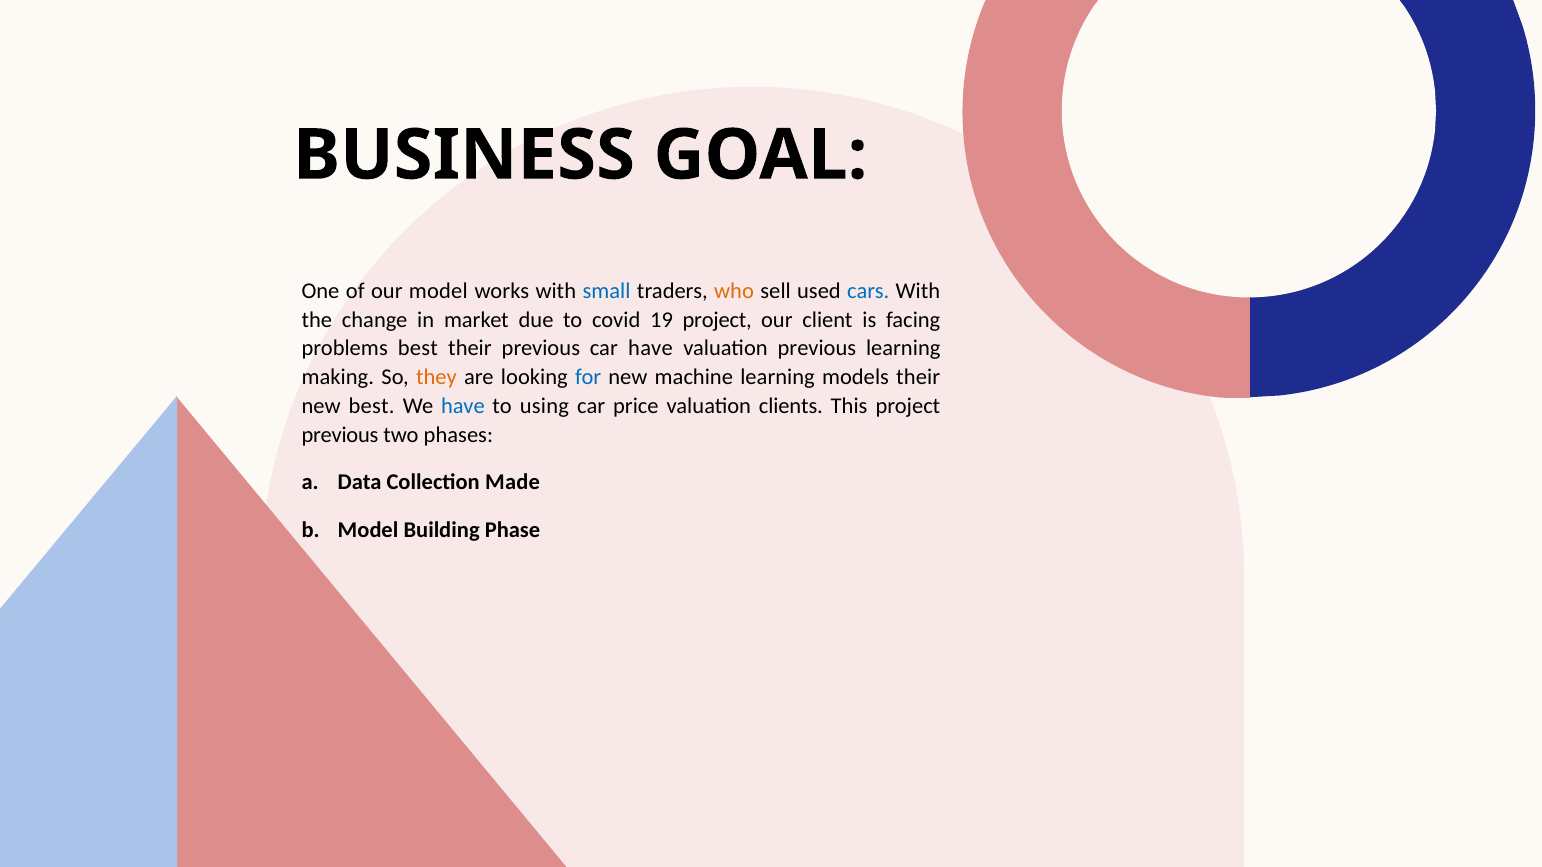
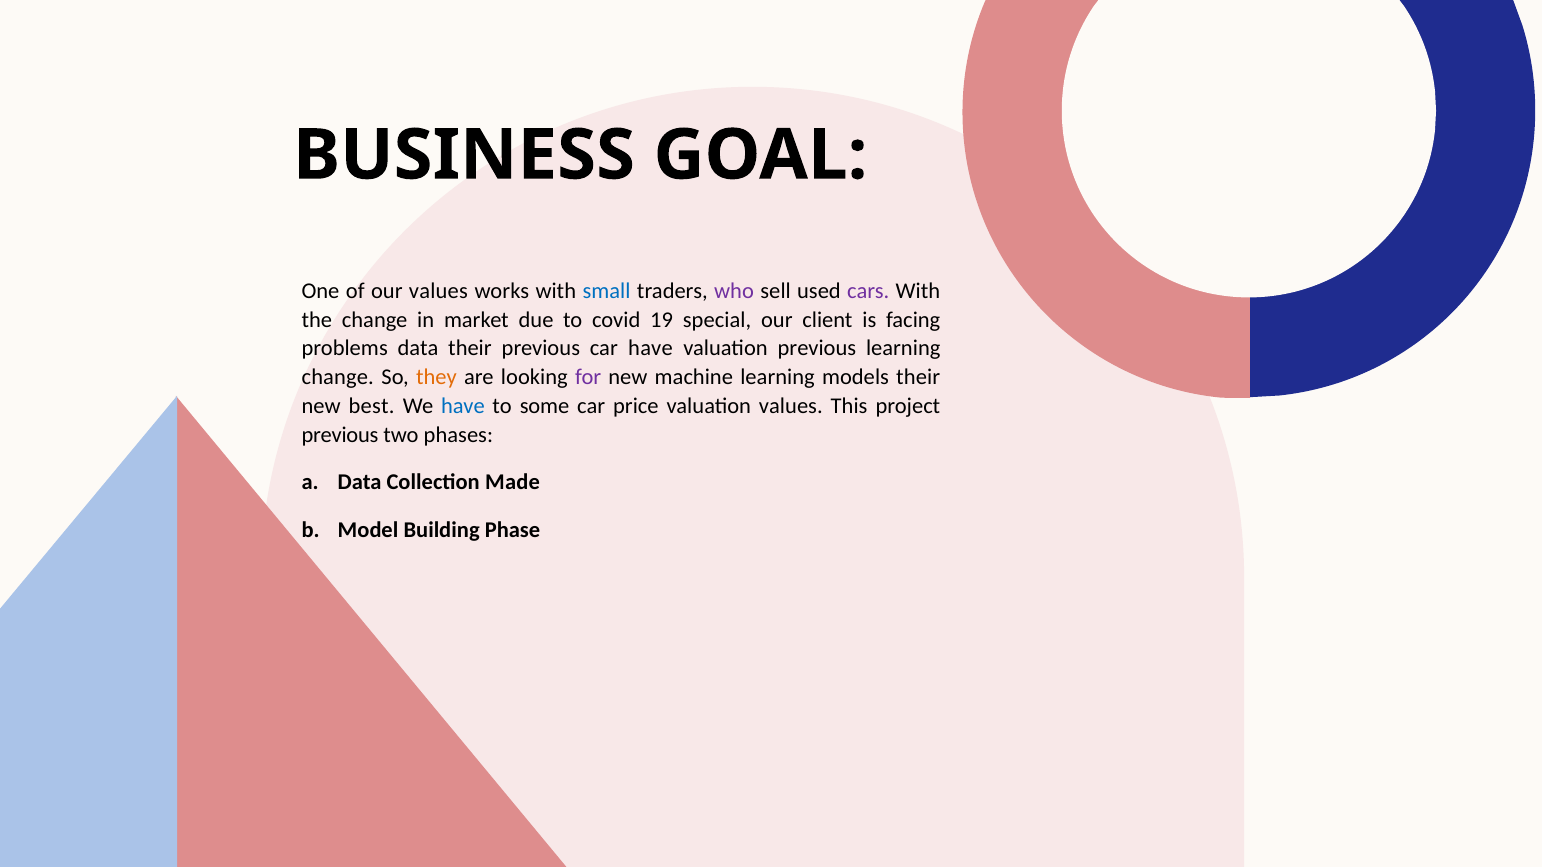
our model: model -> values
who colour: orange -> purple
cars colour: blue -> purple
19 project: project -> special
problems best: best -> data
making at (338, 378): making -> change
for colour: blue -> purple
using: using -> some
valuation clients: clients -> values
